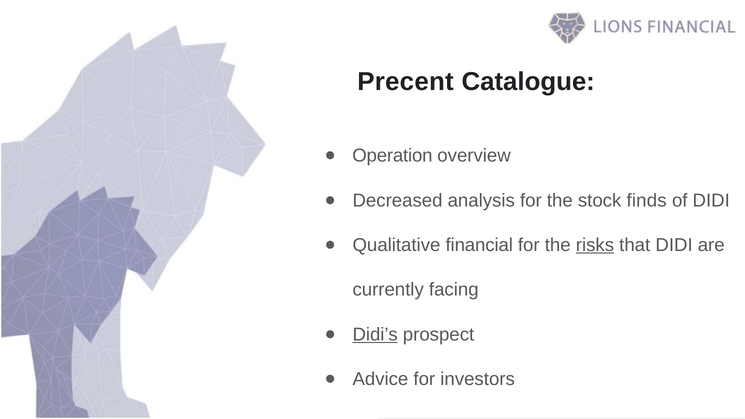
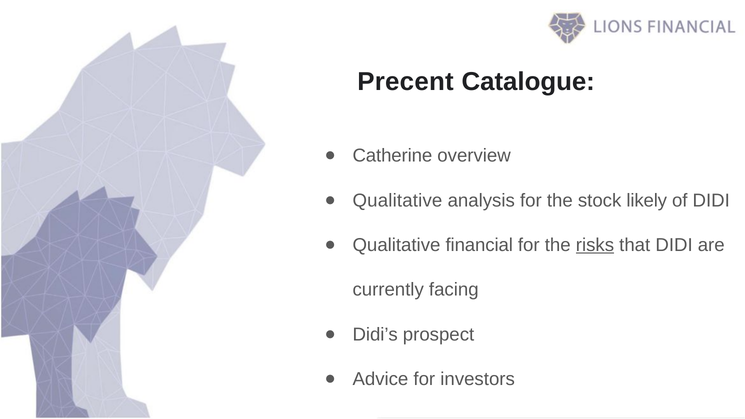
Operation: Operation -> Catherine
Decreased at (398, 200): Decreased -> Qualitative
finds: finds -> likely
Didi’s underline: present -> none
